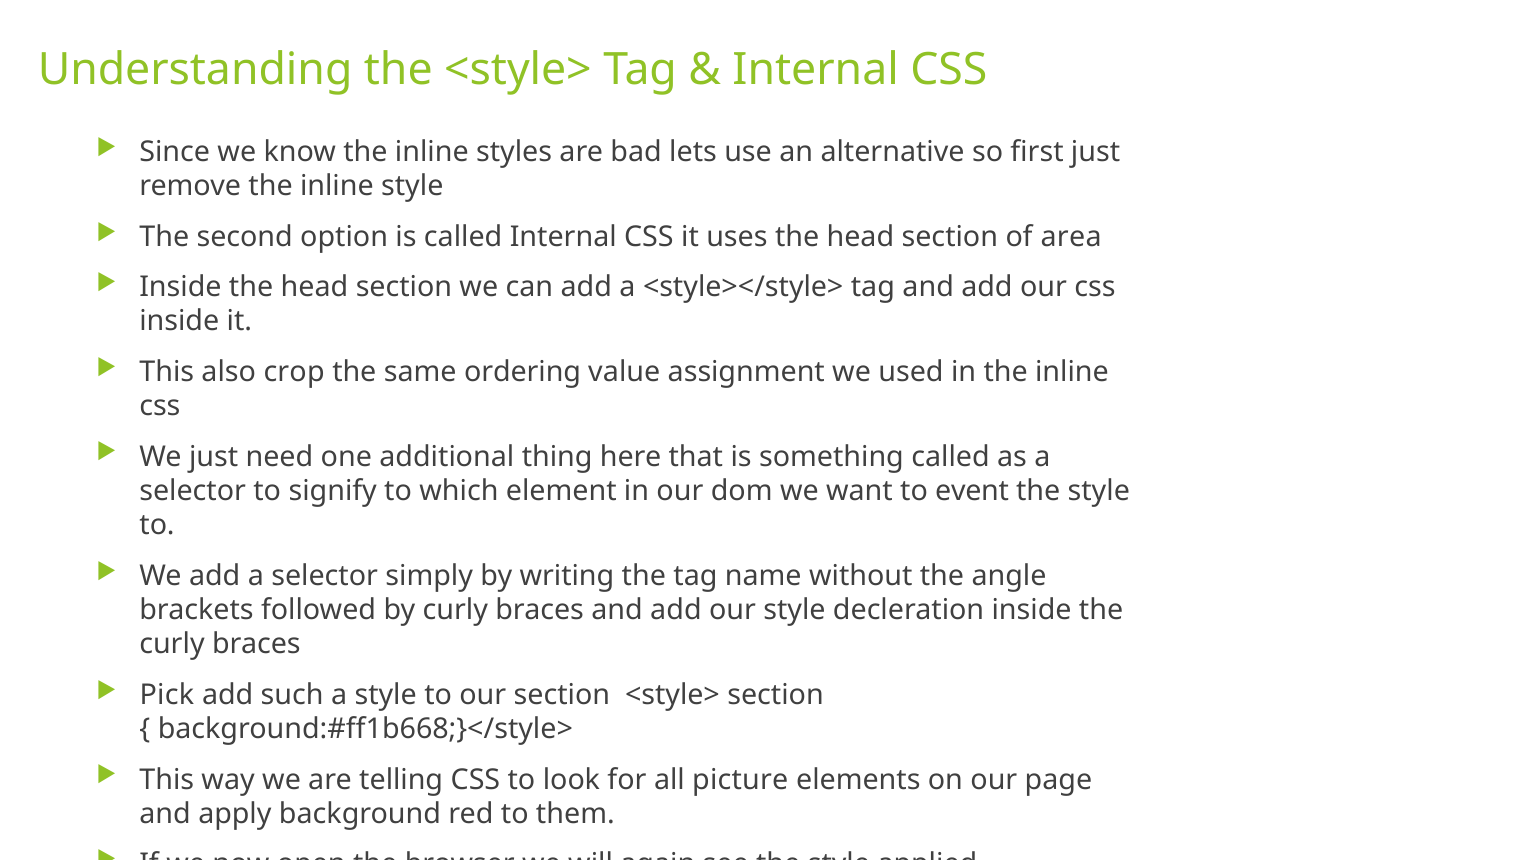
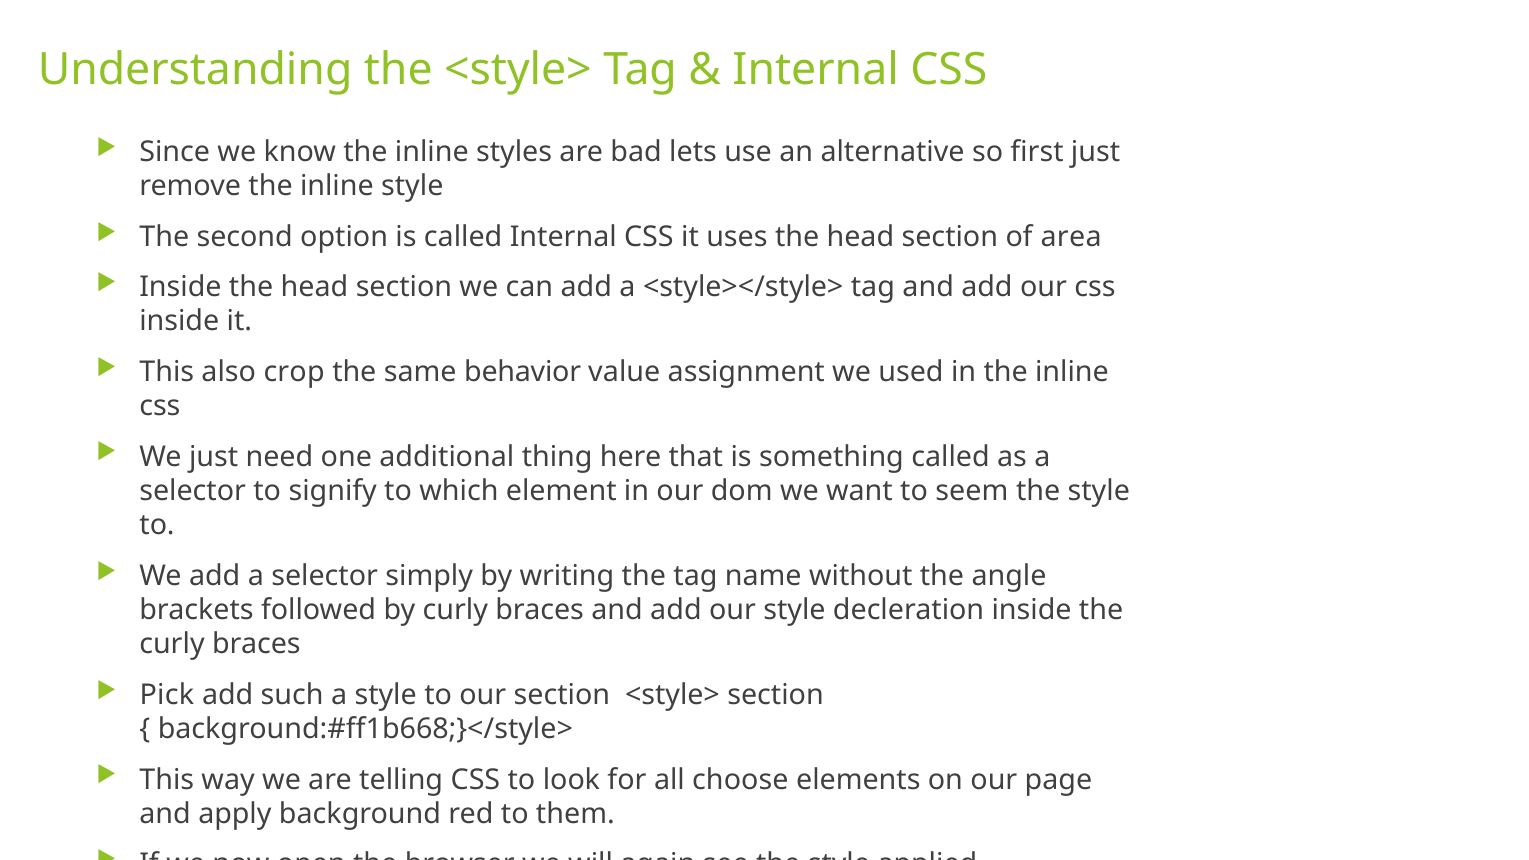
ordering: ordering -> behavior
event: event -> seem
picture: picture -> choose
